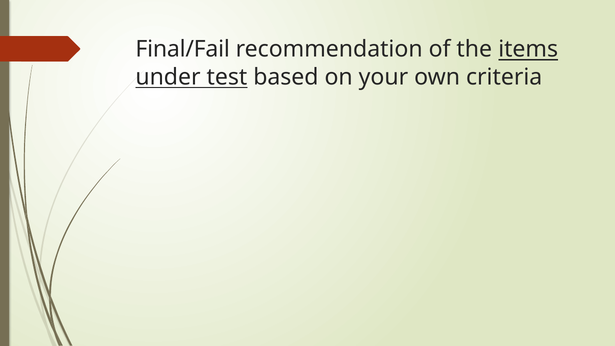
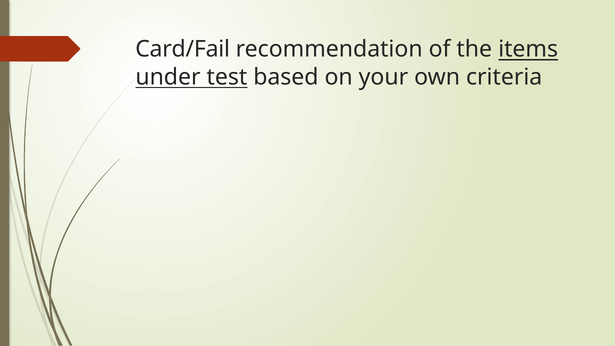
Final/Fail: Final/Fail -> Card/Fail
